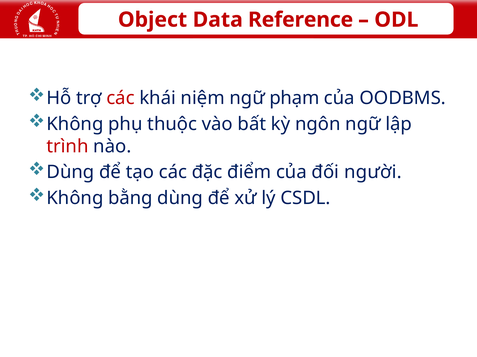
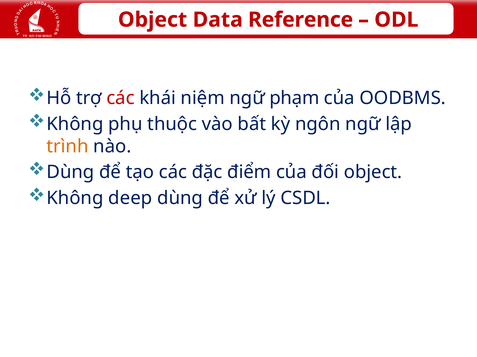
trình colour: red -> orange
đối người: người -> object
bằng: bằng -> deep
